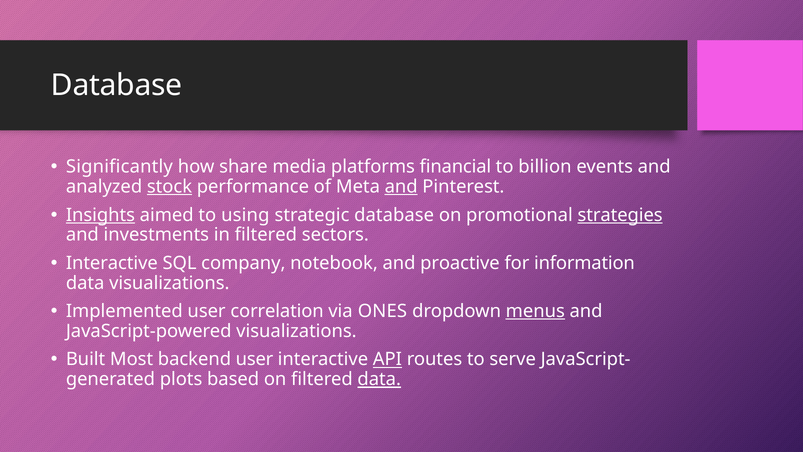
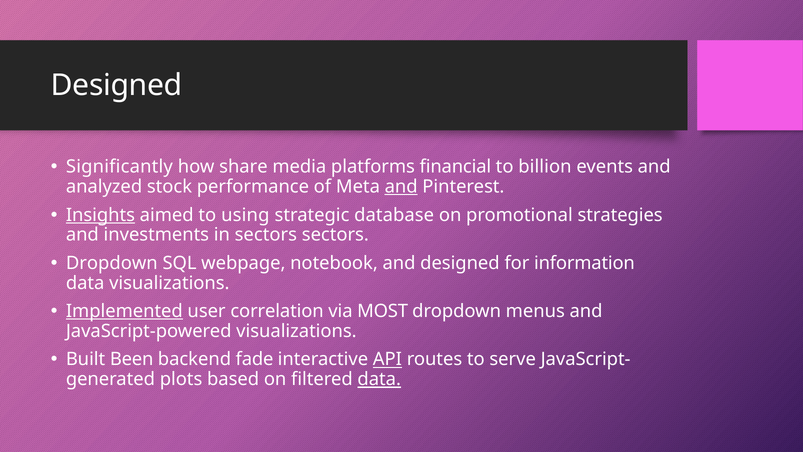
Database at (117, 85): Database -> Designed
stock underline: present -> none
strategies underline: present -> none
in filtered: filtered -> sectors
Interactive at (112, 263): Interactive -> Dropdown
company: company -> webpage
and proactive: proactive -> designed
Implemented underline: none -> present
ONES: ONES -> MOST
menus underline: present -> none
Most: Most -> Been
backend user: user -> fade
